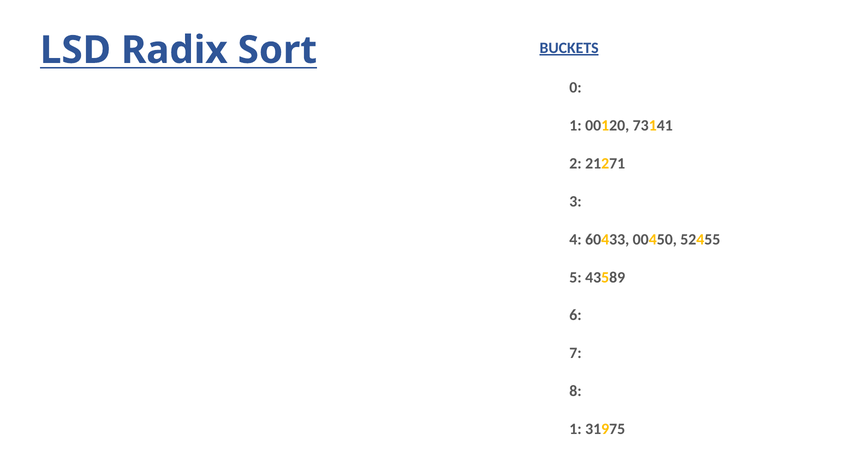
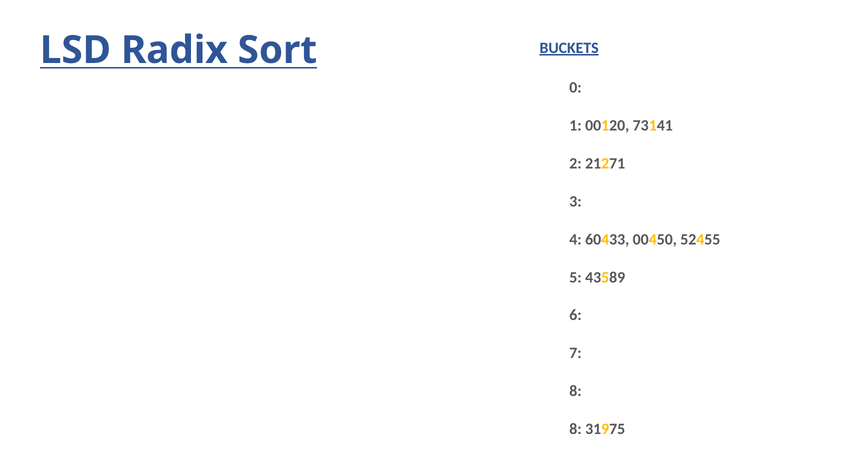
1 at (575, 429): 1 -> 8
